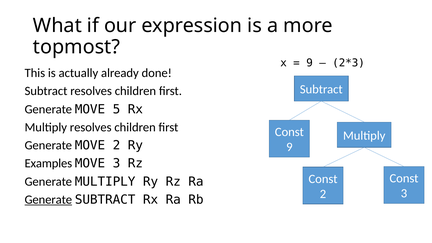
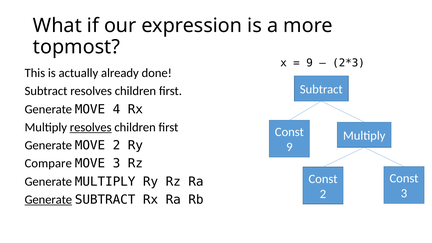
5: 5 -> 4
resolves at (91, 127) underline: none -> present
Examples: Examples -> Compare
